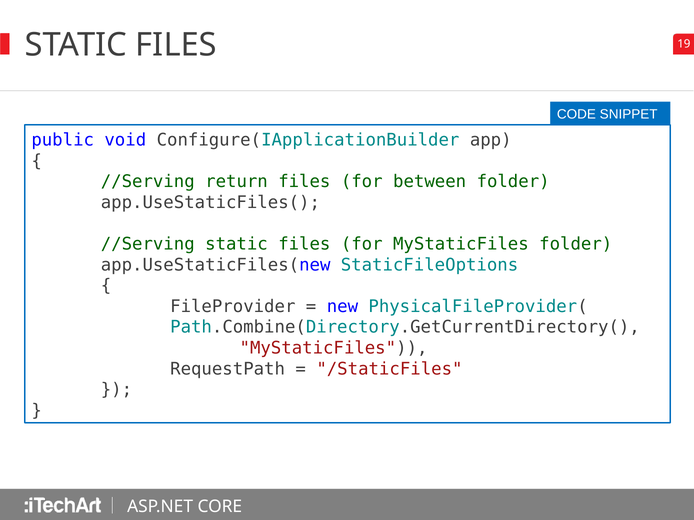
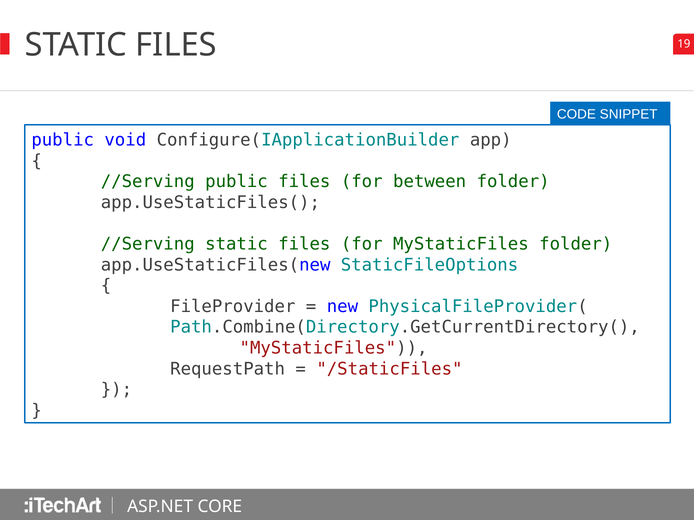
//Serving return: return -> public
